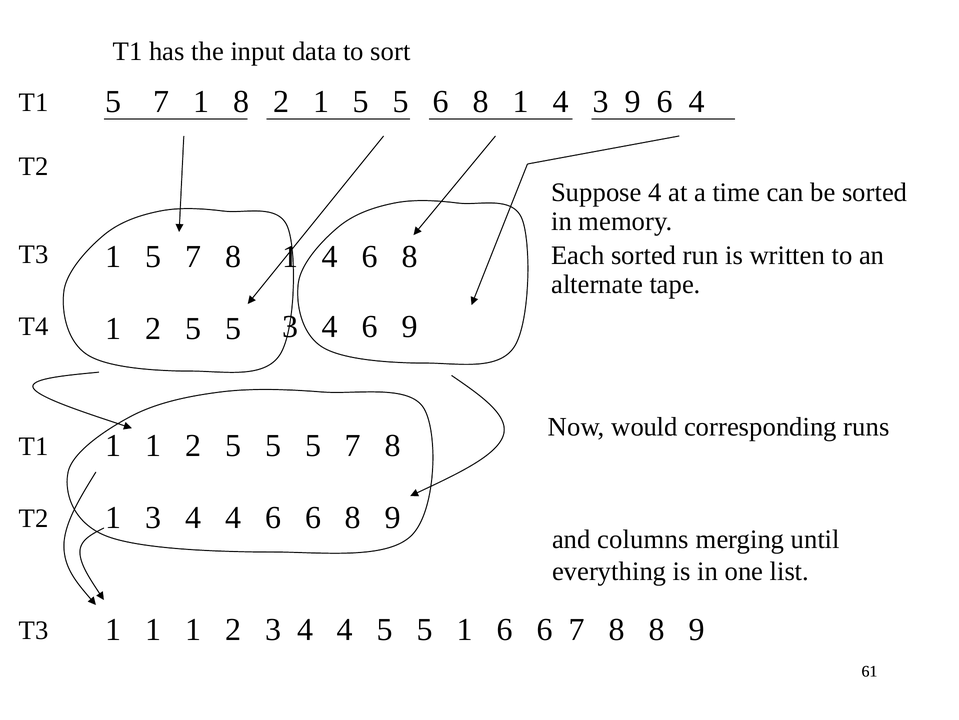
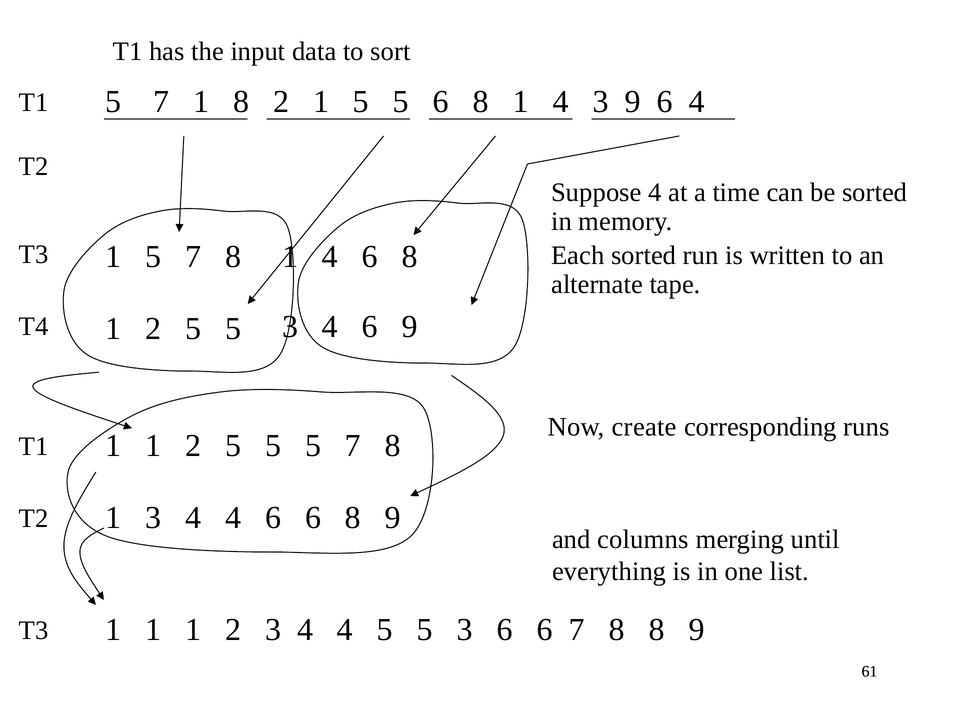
would: would -> create
4 5 5 1: 1 -> 3
